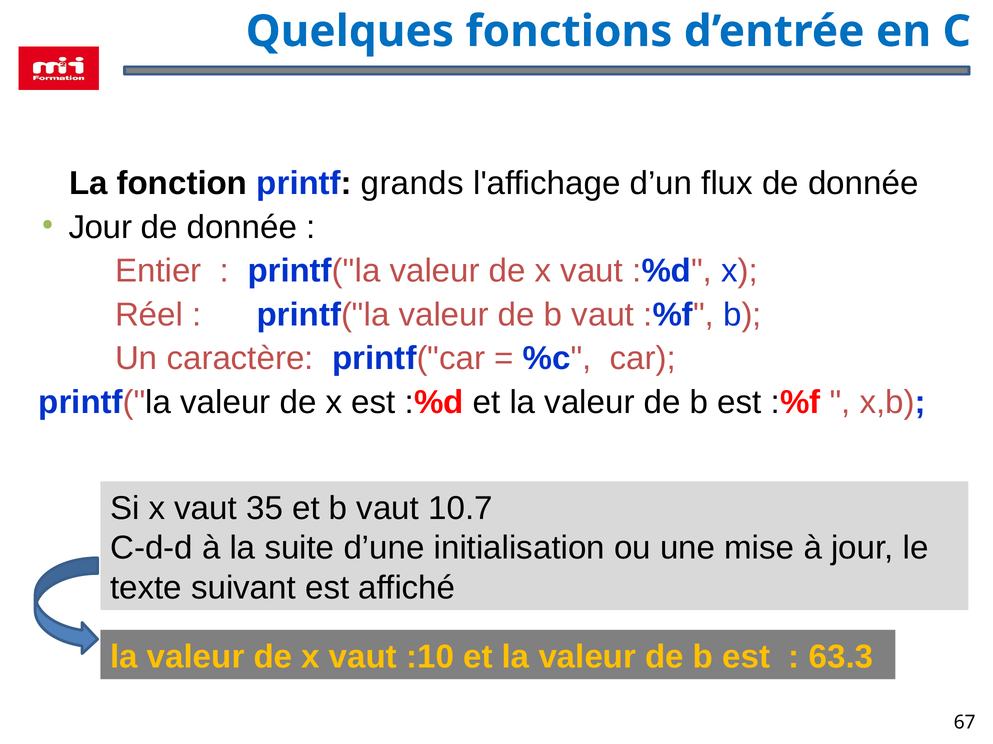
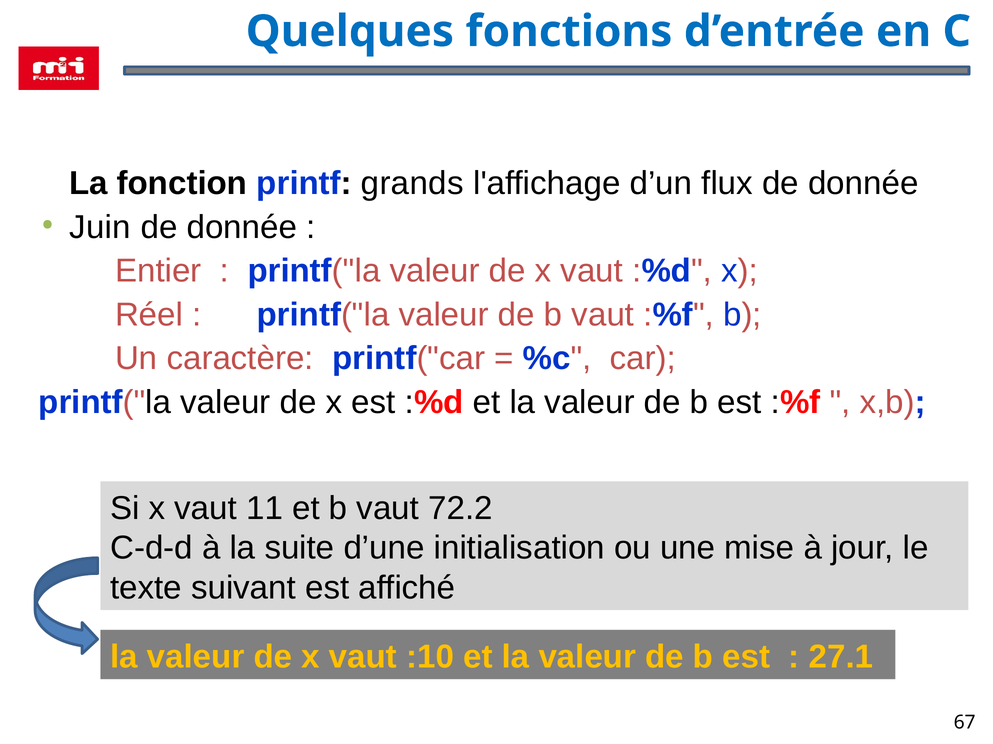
Jour at (100, 227): Jour -> Juin
35: 35 -> 11
10.7: 10.7 -> 72.2
63.3: 63.3 -> 27.1
